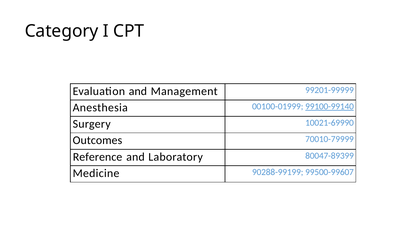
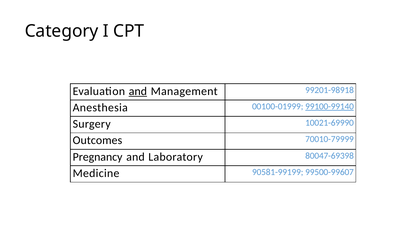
and at (138, 91) underline: none -> present
99201-99999: 99201-99999 -> 99201-98918
Reference: Reference -> Pregnancy
80047-89399: 80047-89399 -> 80047-69398
90288-99199: 90288-99199 -> 90581-99199
